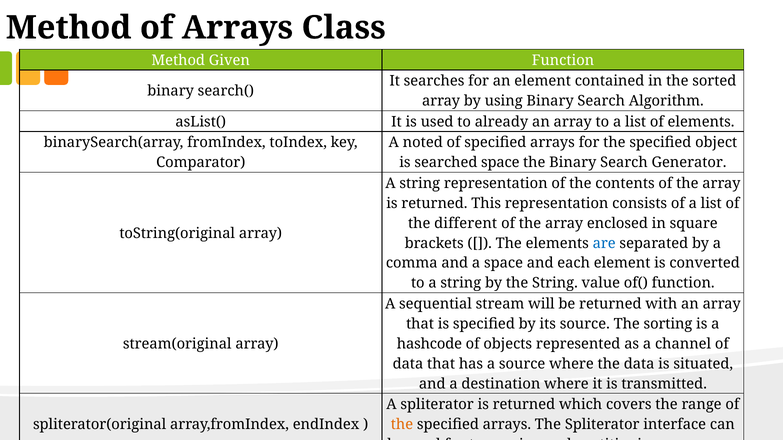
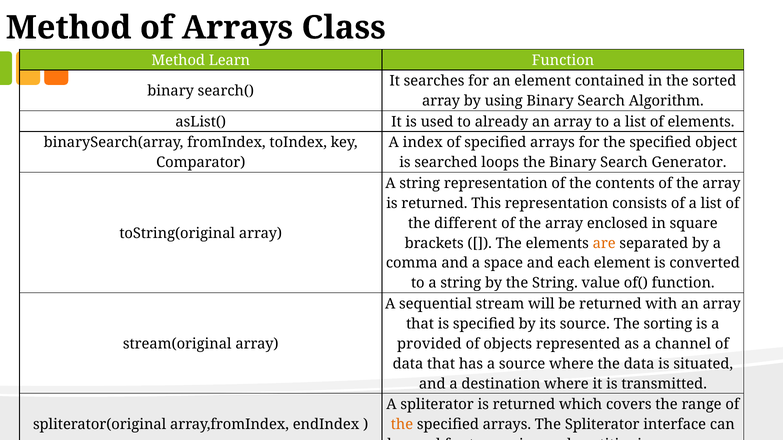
Given: Given -> Learn
noted: noted -> index
searched space: space -> loops
are colour: blue -> orange
hashcode: hashcode -> provided
